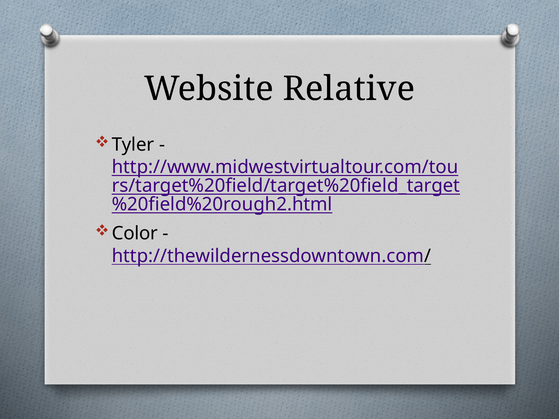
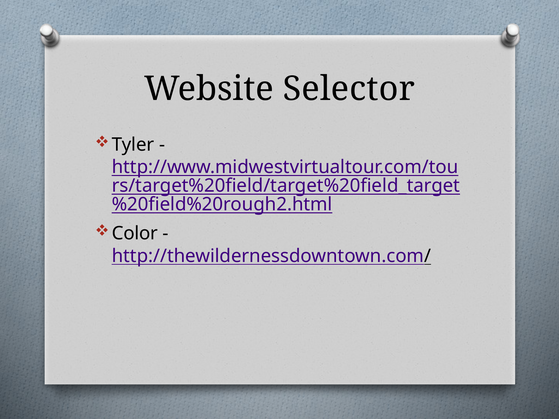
Relative: Relative -> Selector
